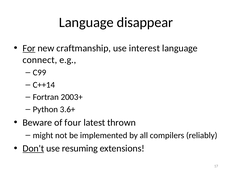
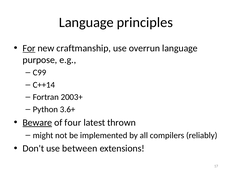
disappear: disappear -> principles
interest: interest -> overrun
connect: connect -> purpose
Beware underline: none -> present
Don't underline: present -> none
resuming: resuming -> between
